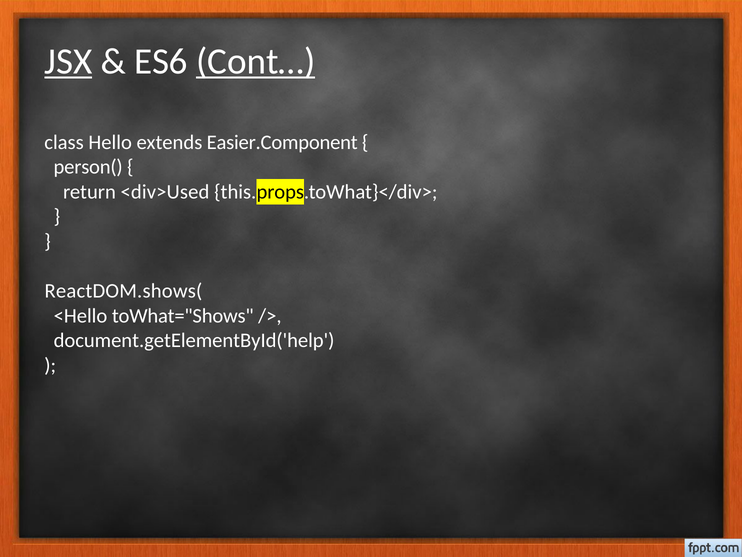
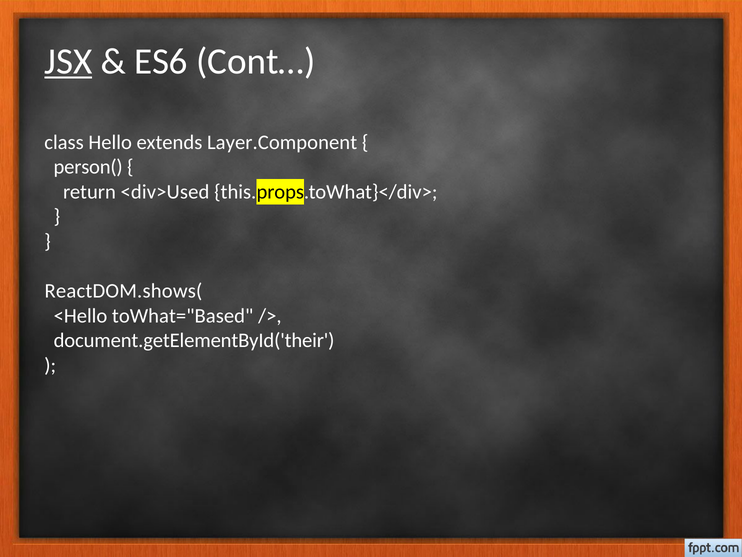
Cont… underline: present -> none
Easier.Component: Easier.Component -> Layer.Component
toWhat="Shows: toWhat="Shows -> toWhat="Based
document.getElementById('help: document.getElementById('help -> document.getElementById('their
